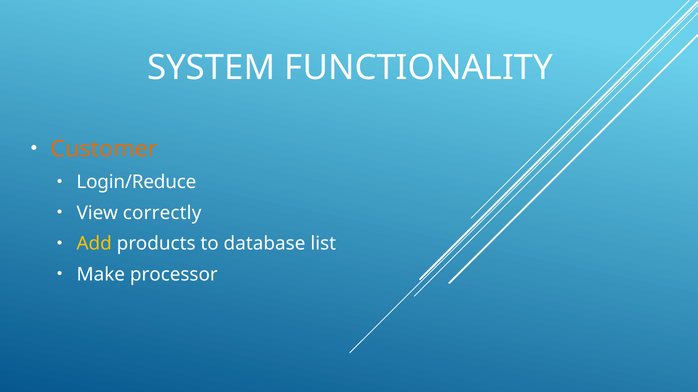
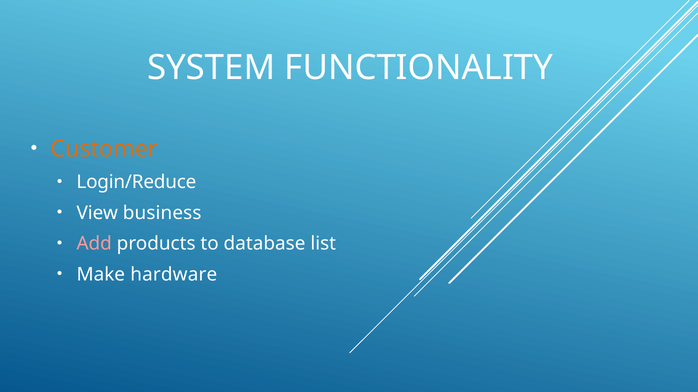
correctly: correctly -> business
Add colour: yellow -> pink
processor: processor -> hardware
